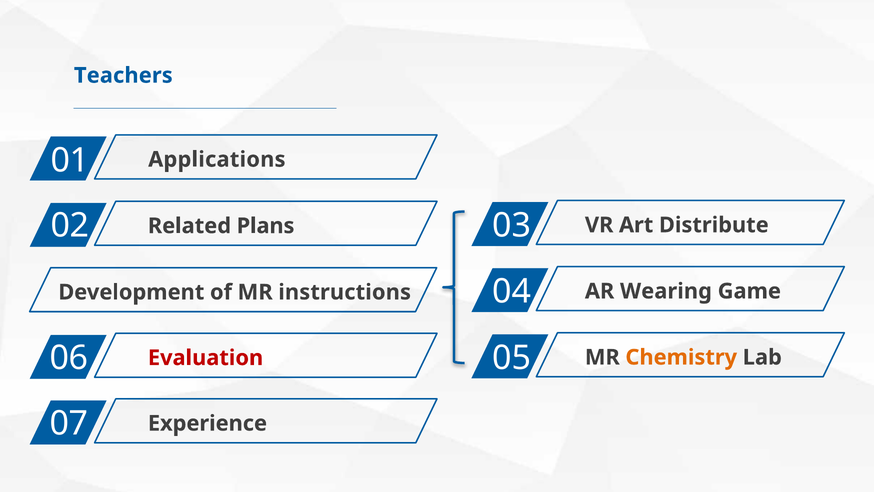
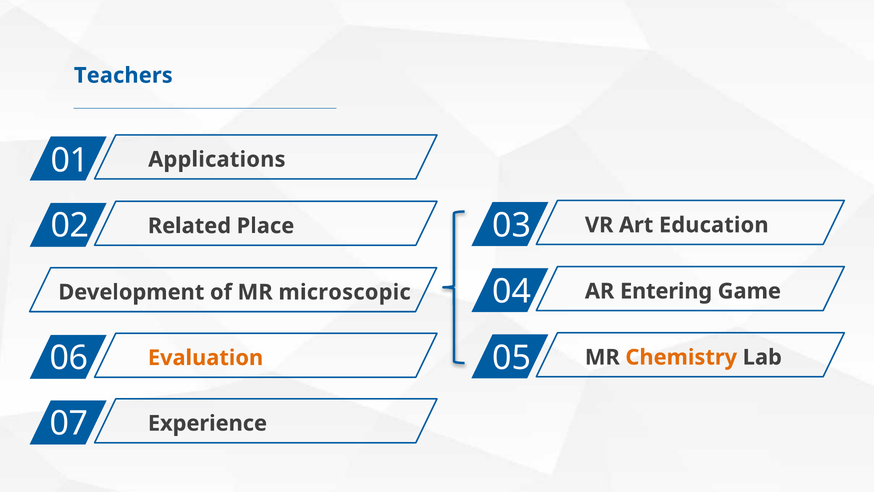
Distribute: Distribute -> Education
Plans: Plans -> Place
Wearing: Wearing -> Entering
instructions: instructions -> microscopic
Evaluation colour: red -> orange
